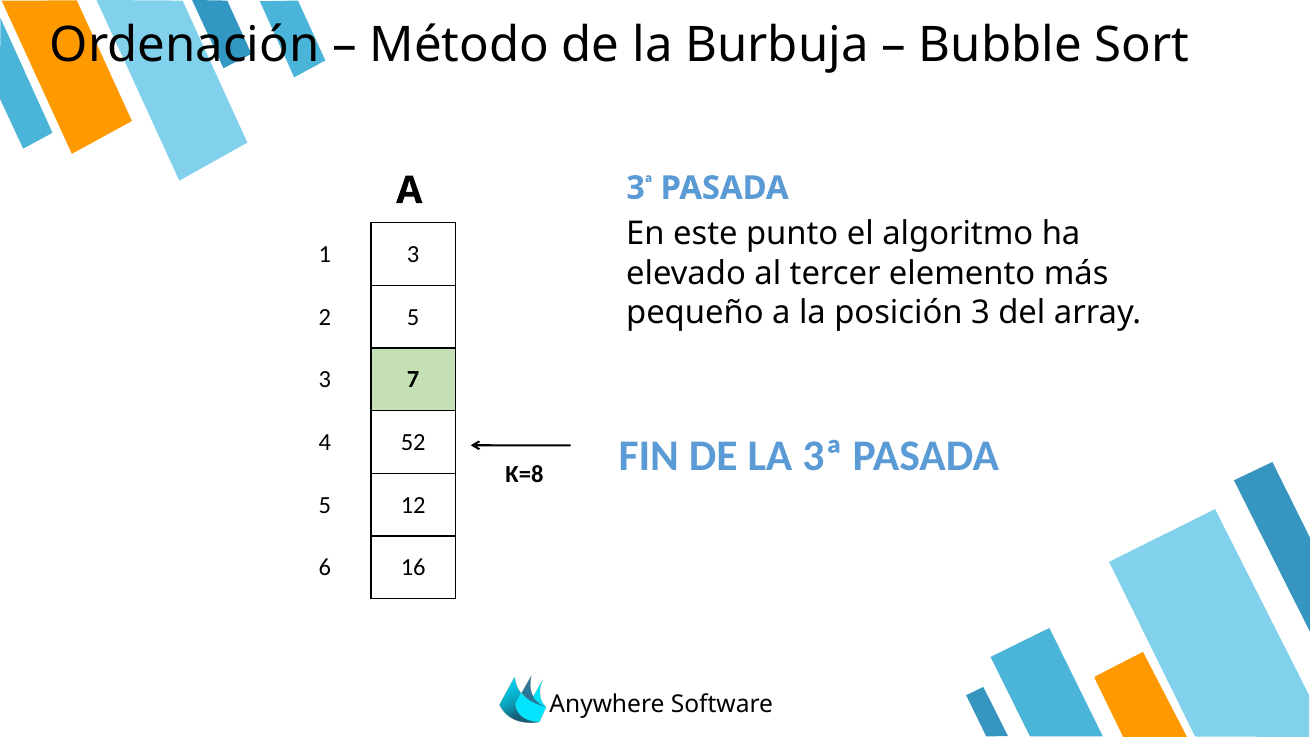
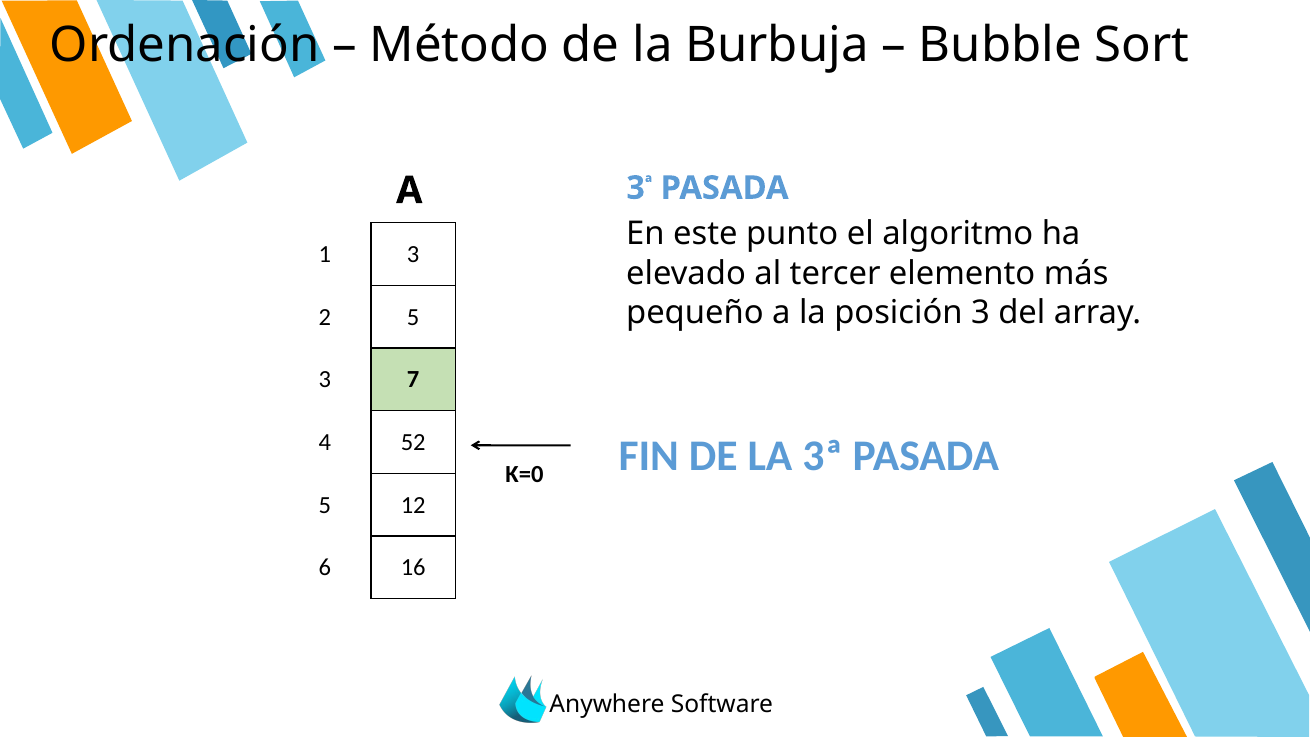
Κ=8: Κ=8 -> Κ=0
